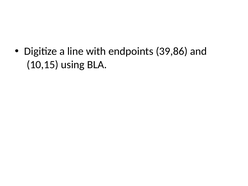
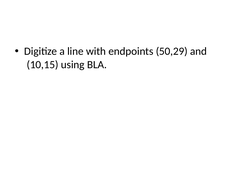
39,86: 39,86 -> 50,29
